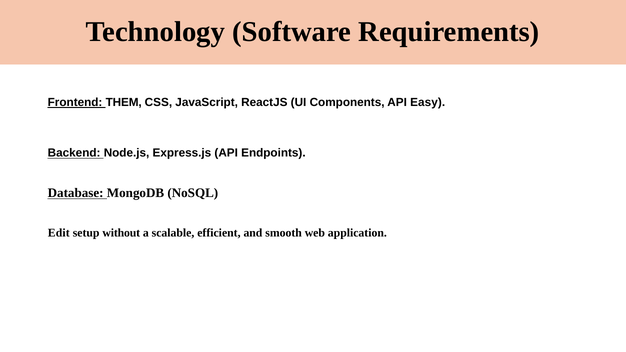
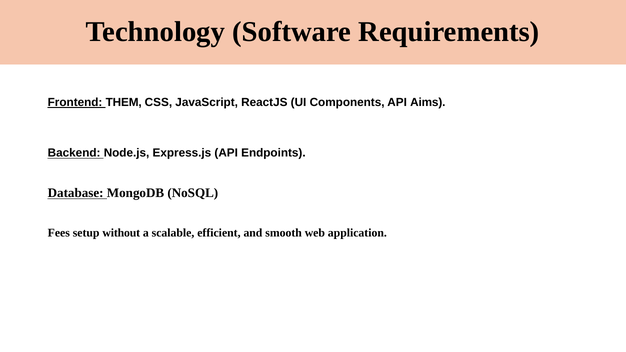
Easy: Easy -> Aims
Edit: Edit -> Fees
